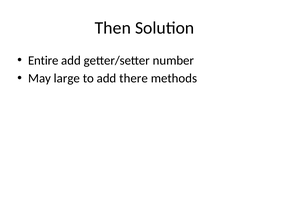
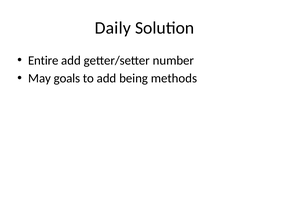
Then: Then -> Daily
large: large -> goals
there: there -> being
